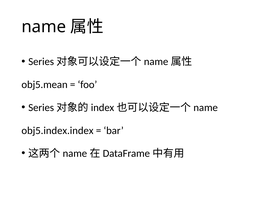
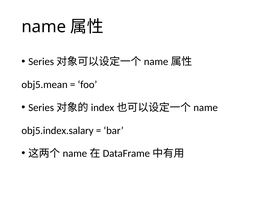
obj5.index.index: obj5.index.index -> obj5.index.salary
